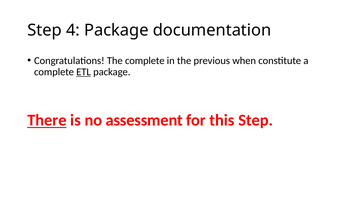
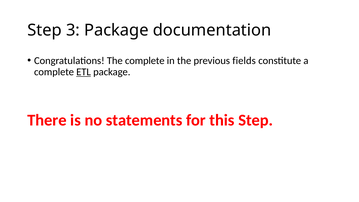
4: 4 -> 3
when: when -> fields
There underline: present -> none
assessment: assessment -> statements
